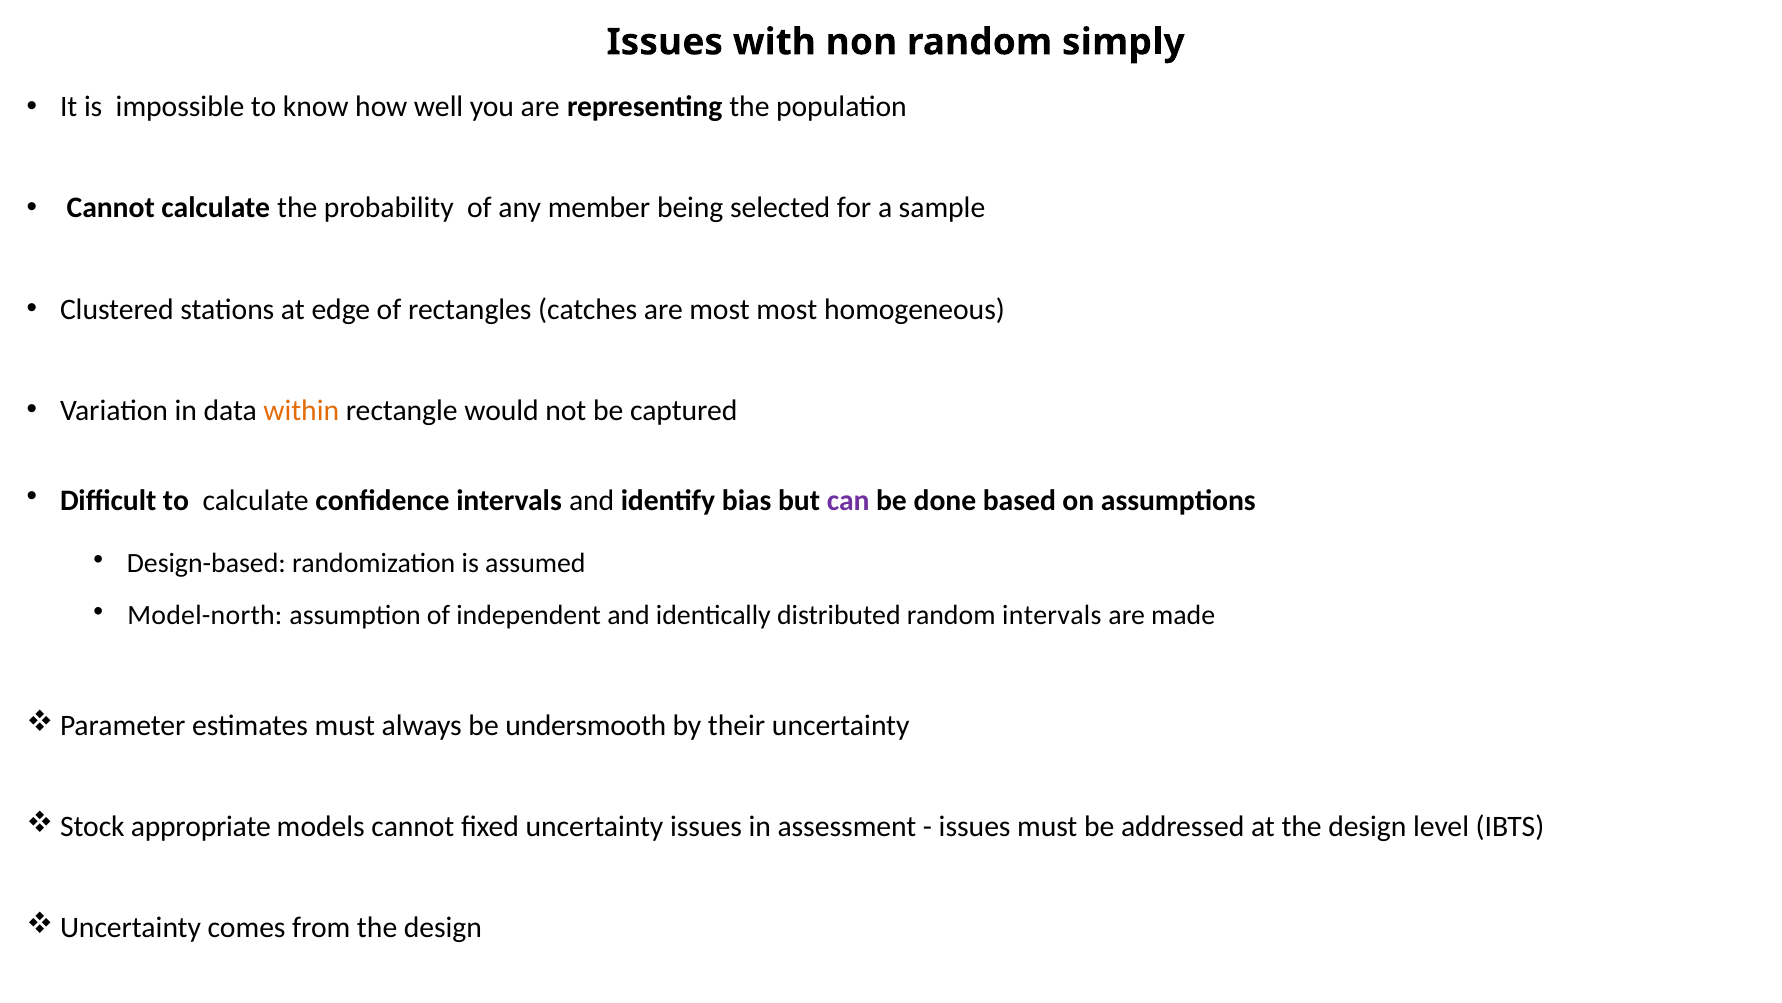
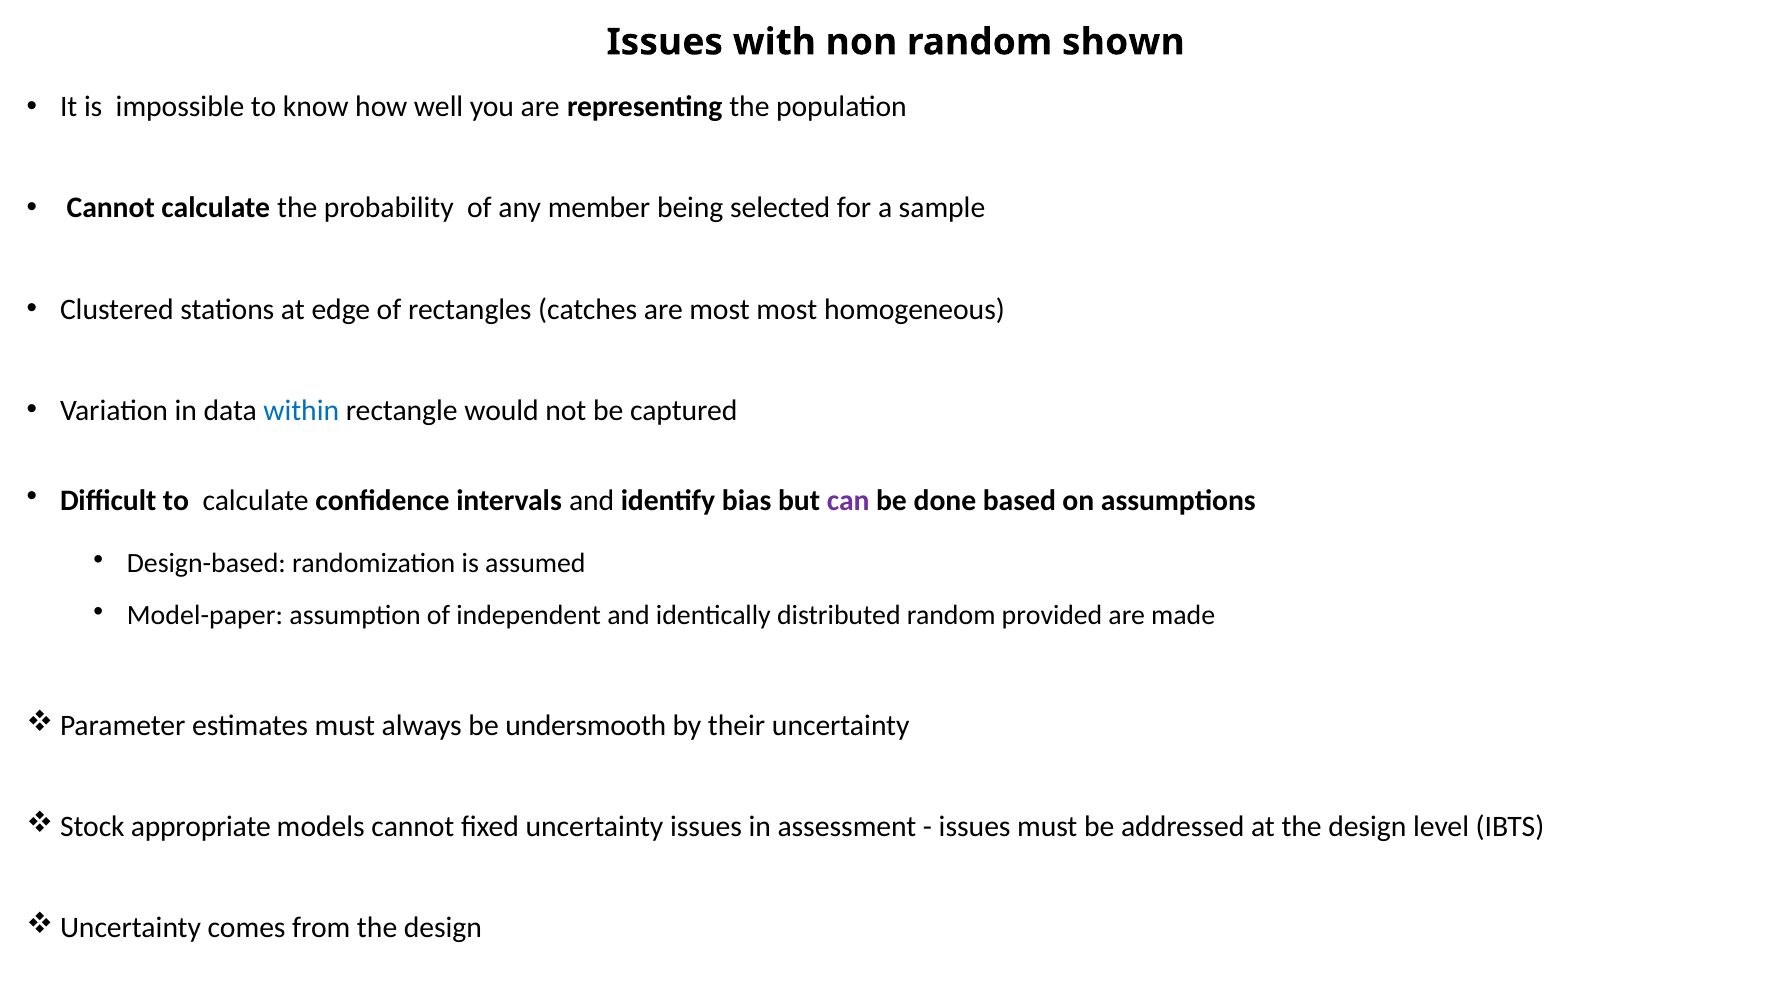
simply: simply -> shown
within colour: orange -> blue
Model-north: Model-north -> Model-paper
random intervals: intervals -> provided
